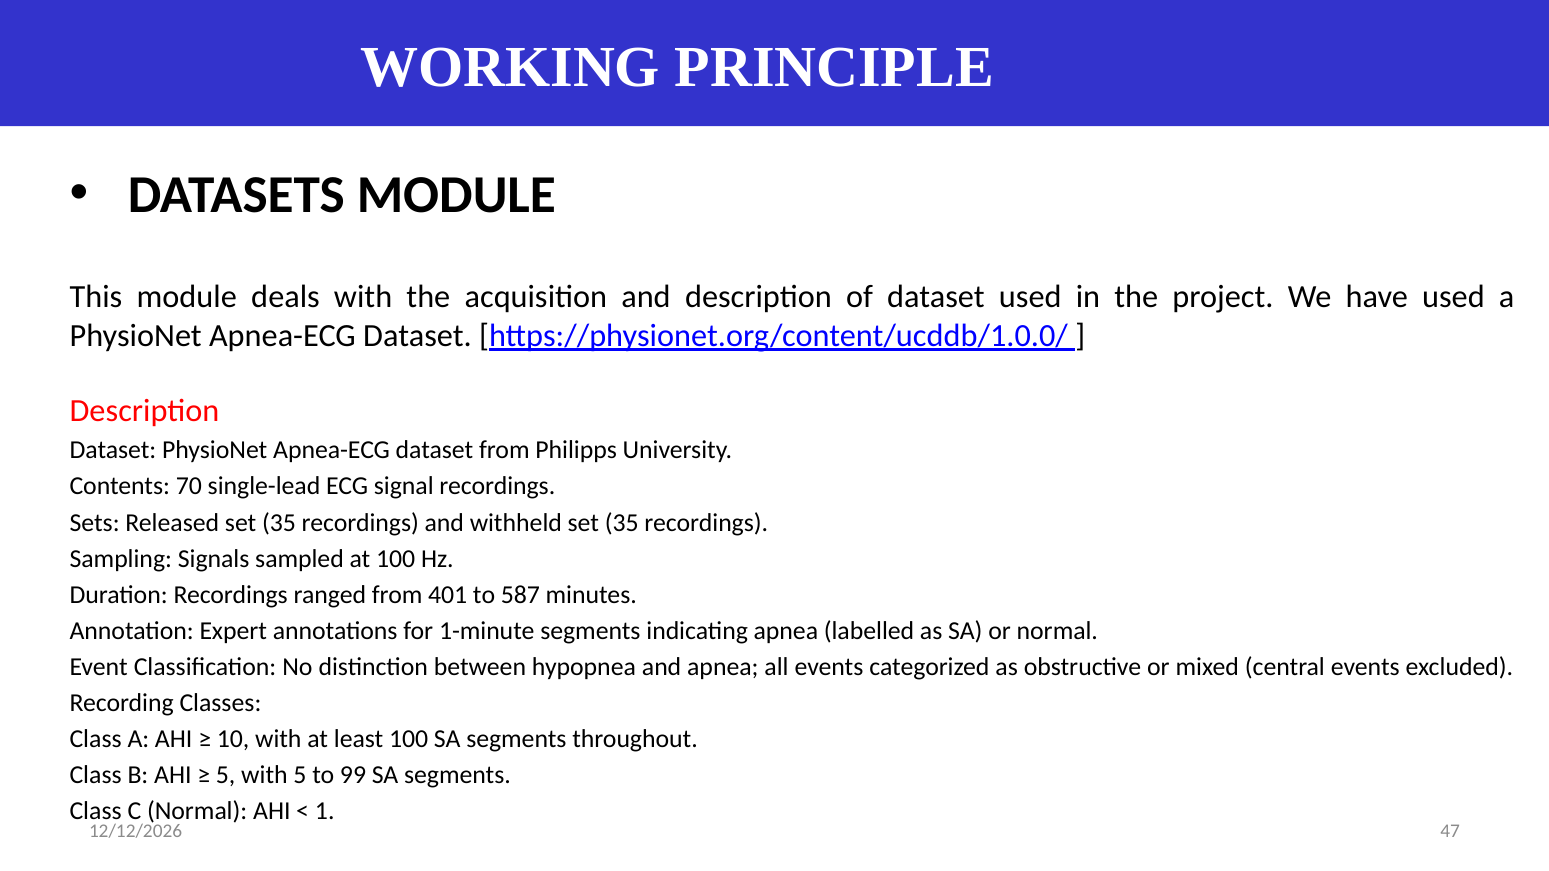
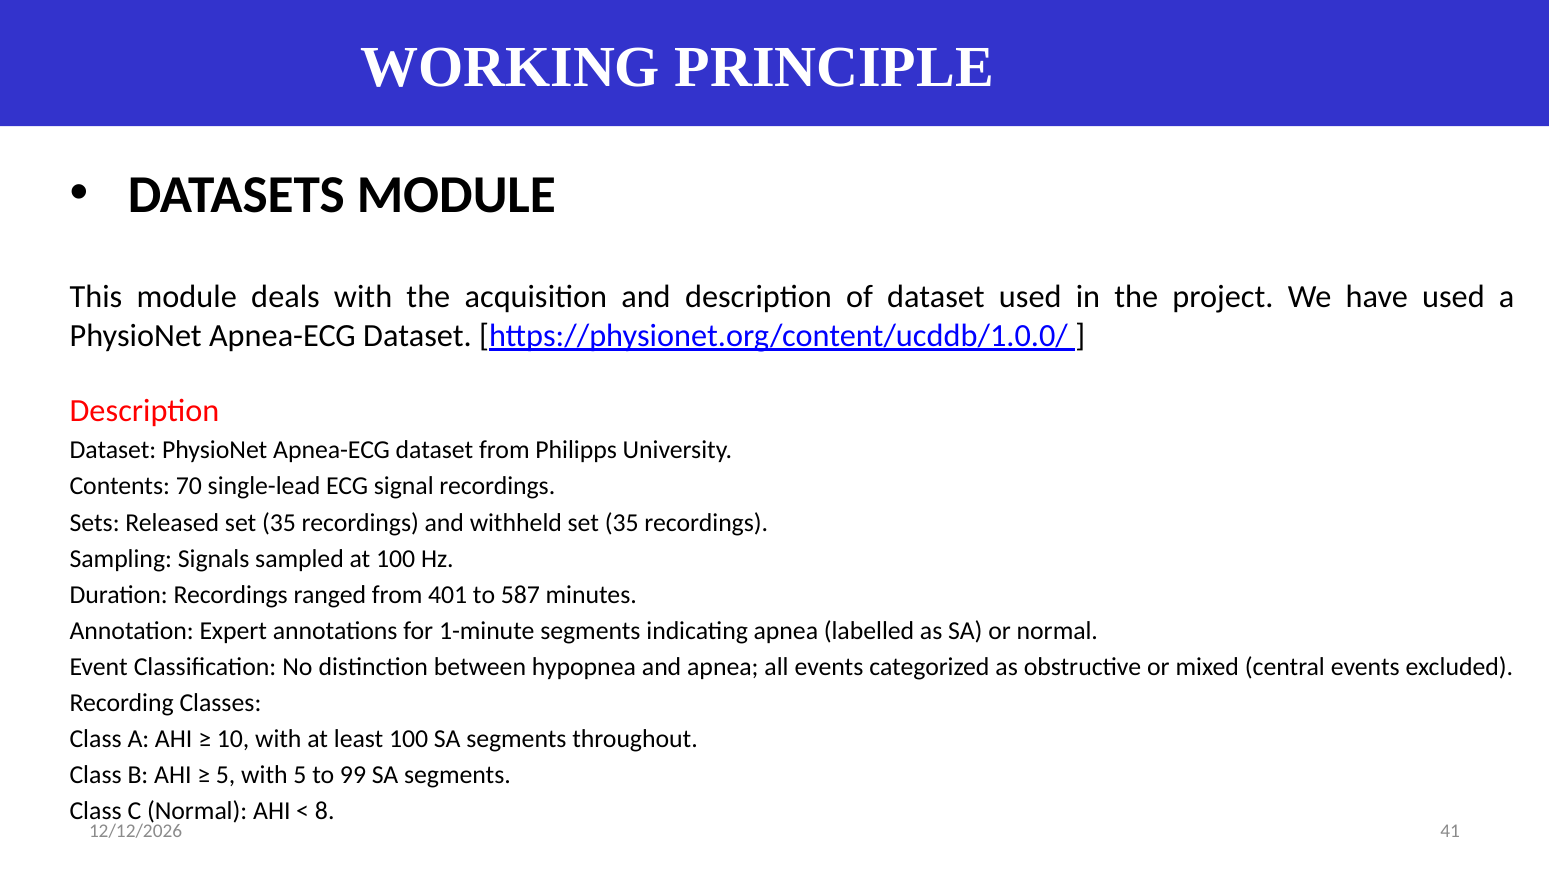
1: 1 -> 8
47: 47 -> 41
